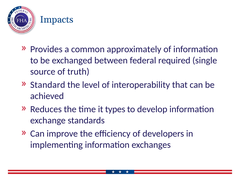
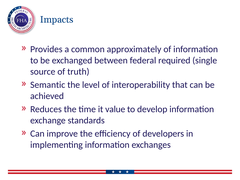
Standard: Standard -> Semantic
types: types -> value
